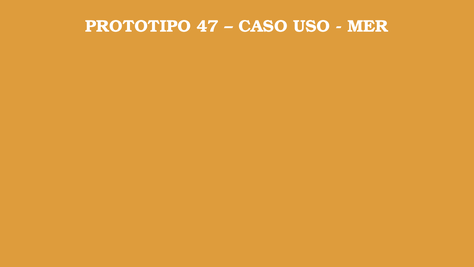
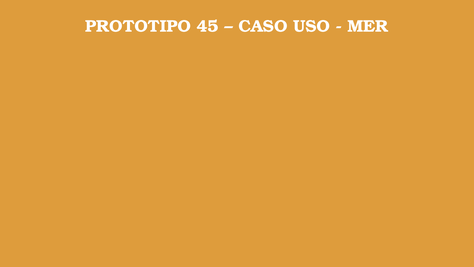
47: 47 -> 45
